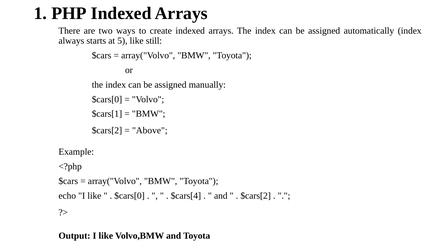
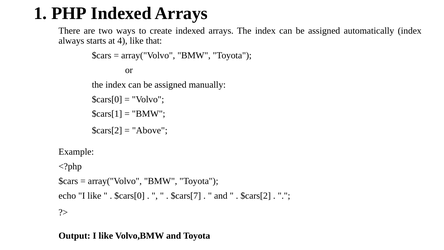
5: 5 -> 4
still: still -> that
$cars[4: $cars[4 -> $cars[7
